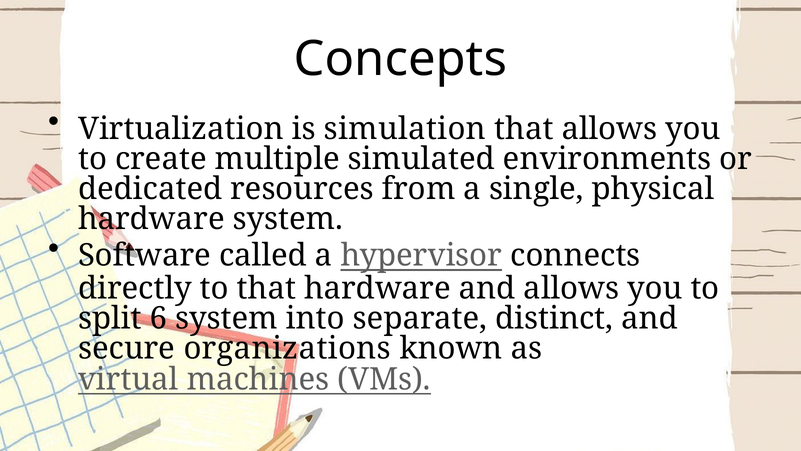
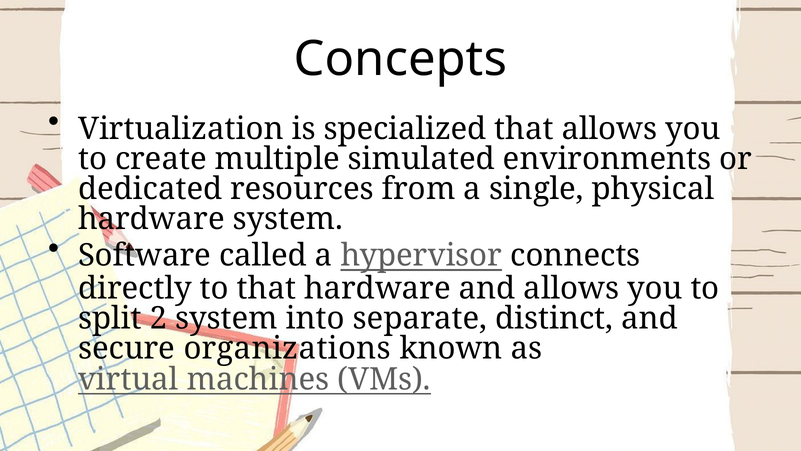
simulation: simulation -> specialized
6: 6 -> 2
